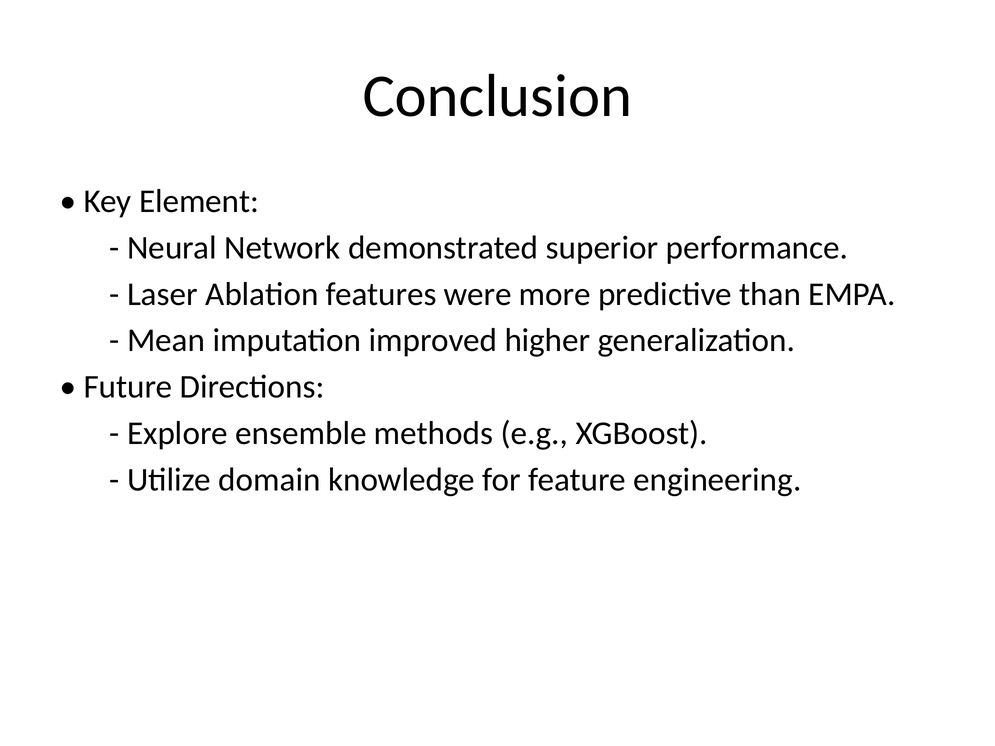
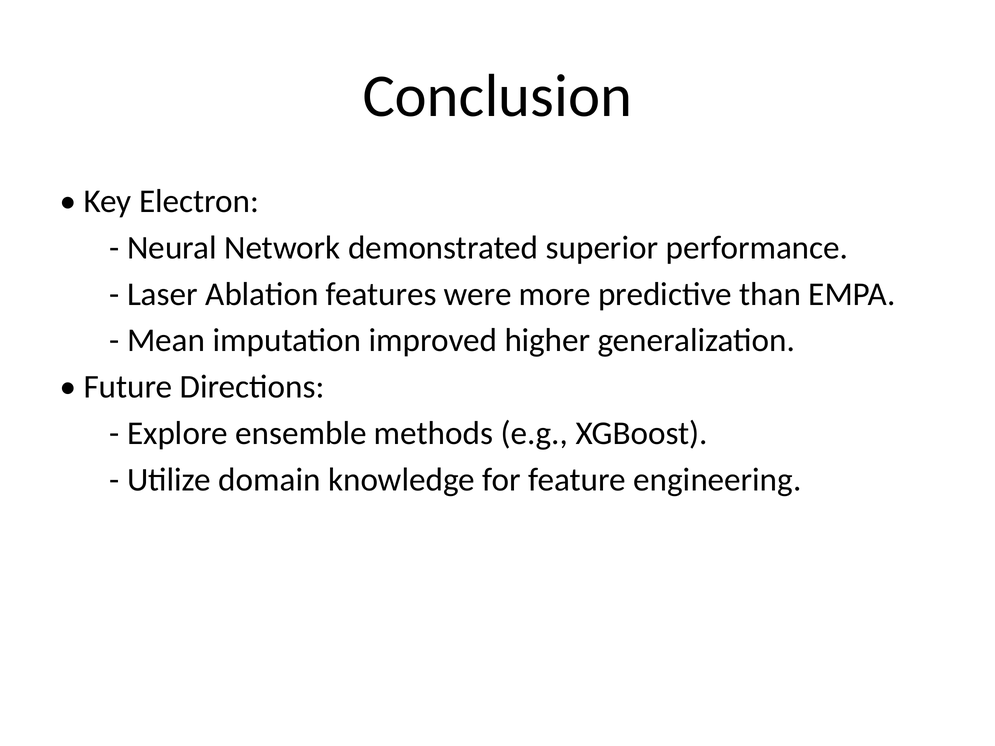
Element: Element -> Electron
